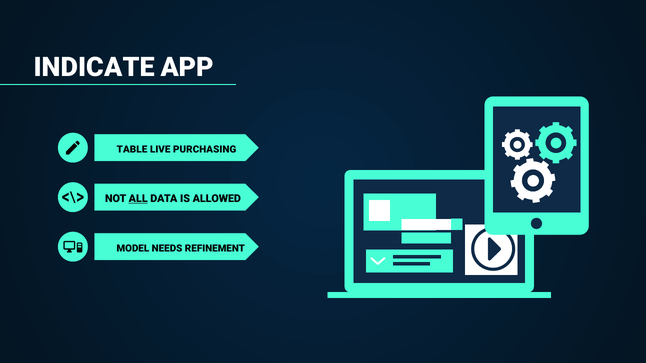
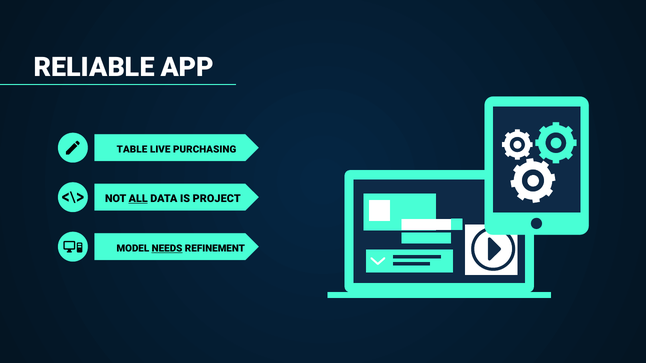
INDICATE: INDICATE -> RELIABLE
ALLOWED: ALLOWED -> PROJECT
NEEDS underline: none -> present
